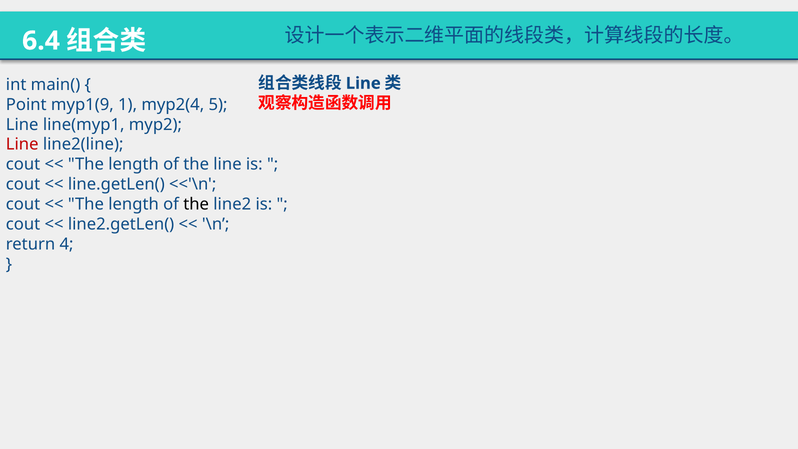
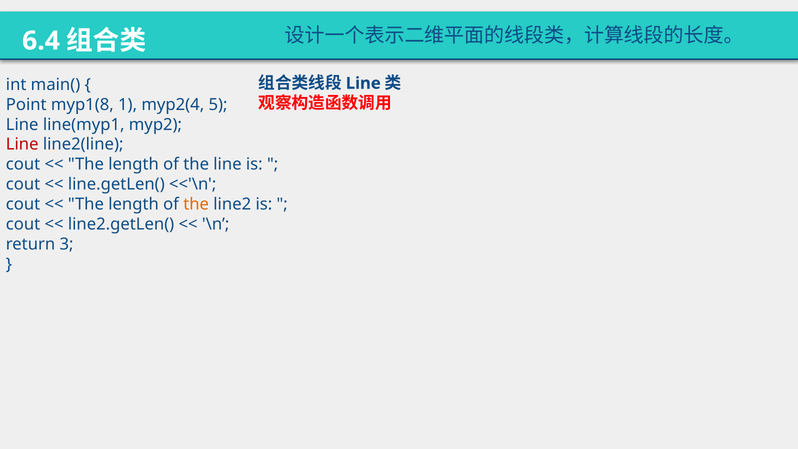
myp1(9: myp1(9 -> myp1(8
the at (196, 204) colour: black -> orange
4: 4 -> 3
